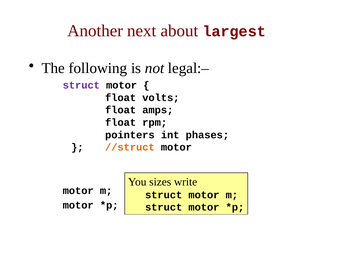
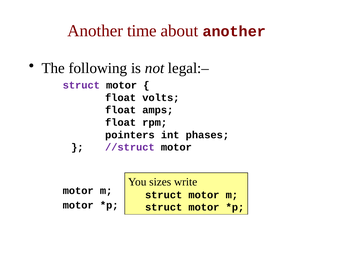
next: next -> time
about largest: largest -> another
//struct colour: orange -> purple
